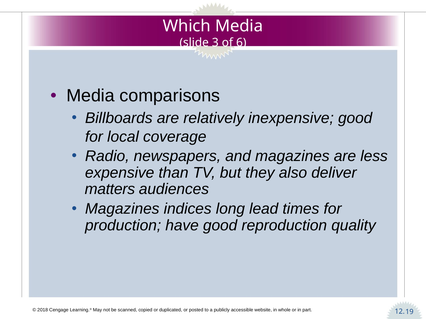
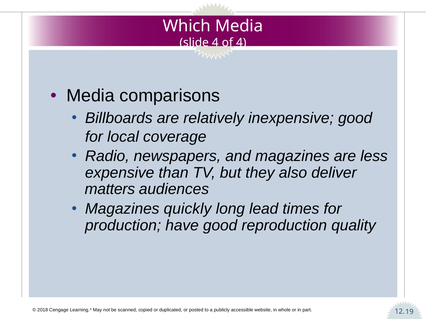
slide 3: 3 -> 4
of 6: 6 -> 4
indices: indices -> quickly
